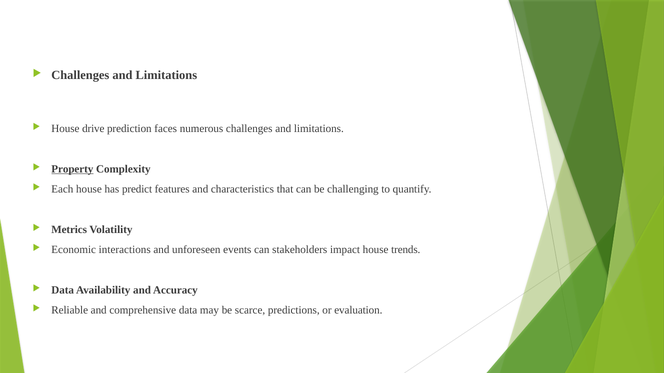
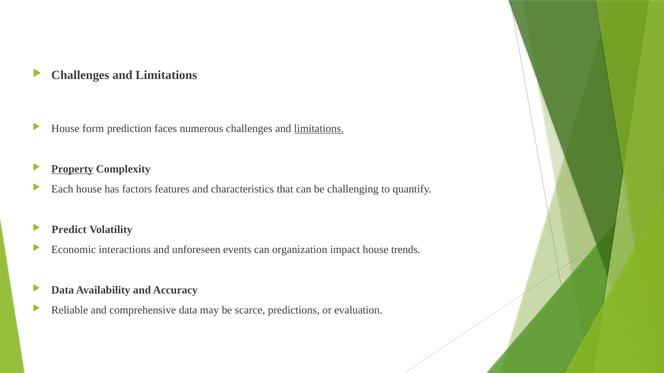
drive: drive -> form
limitations at (319, 129) underline: none -> present
predict: predict -> factors
Metrics: Metrics -> Predict
stakeholders: stakeholders -> organization
